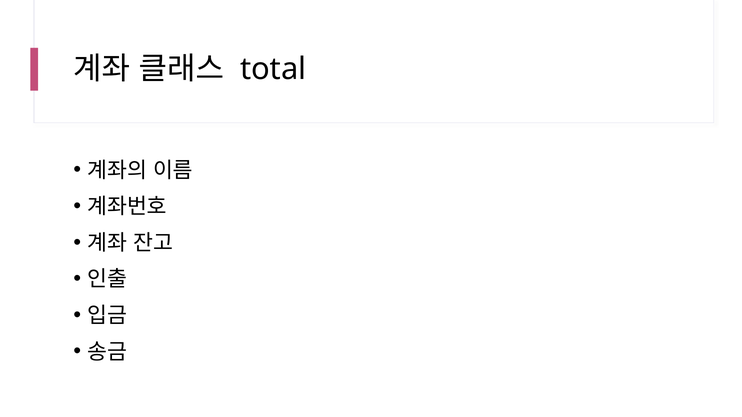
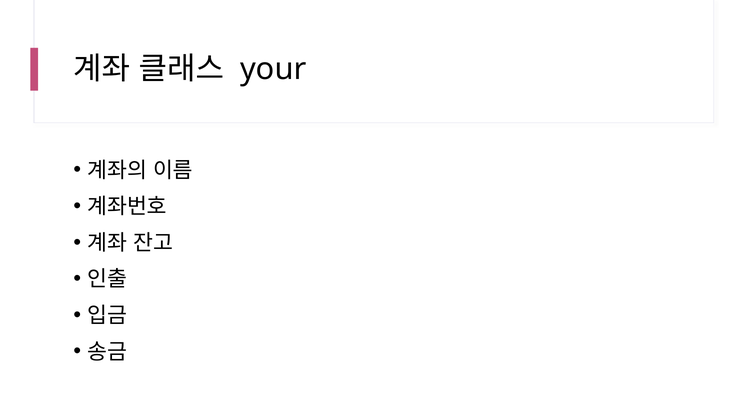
total: total -> your
